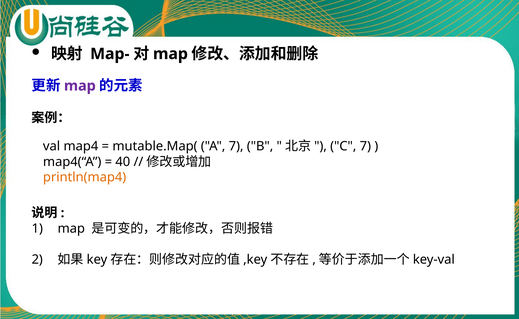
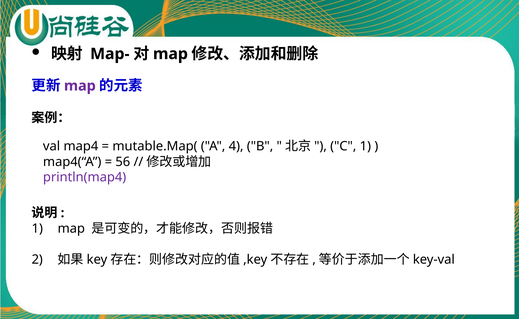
A 7: 7 -> 4
C 7: 7 -> 1
40: 40 -> 56
println(map4 colour: orange -> purple
